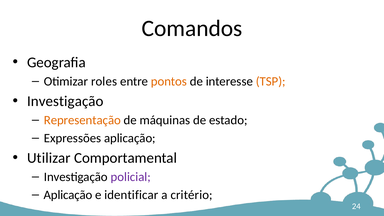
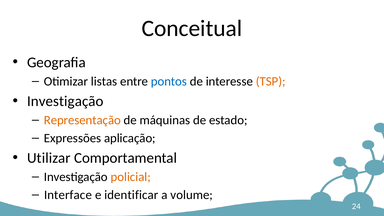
Comandos: Comandos -> Conceitual
roles: roles -> listas
pontos colour: orange -> blue
policial colour: purple -> orange
Aplicação at (68, 195): Aplicação -> Interface
critério: critério -> volume
